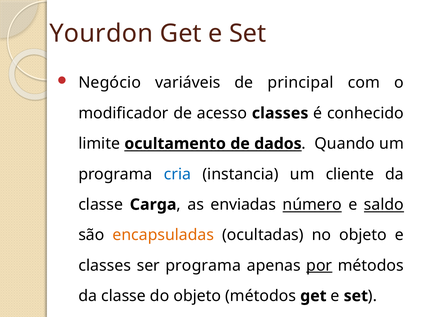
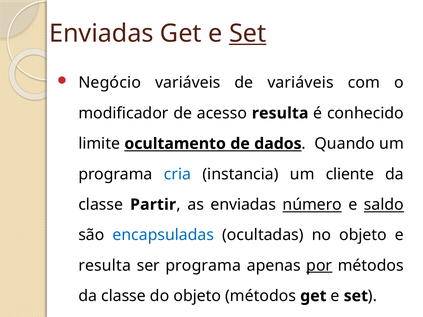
Yourdon at (101, 34): Yourdon -> Enviadas
Set at (248, 34) underline: none -> present
de principal: principal -> variáveis
acesso classes: classes -> resulta
Carga: Carga -> Partir
encapsuladas colour: orange -> blue
classes at (105, 266): classes -> resulta
